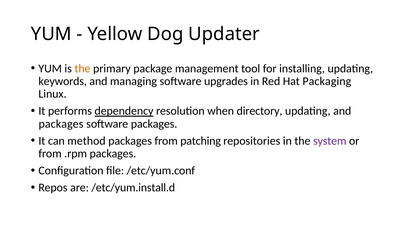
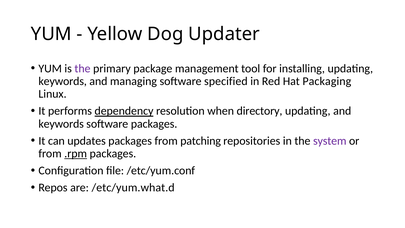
the at (82, 68) colour: orange -> purple
upgrades: upgrades -> specified
packages at (61, 124): packages -> keywords
method: method -> updates
.rpm underline: none -> present
/etc/yum.install.d: /etc/yum.install.d -> /etc/yum.what.d
